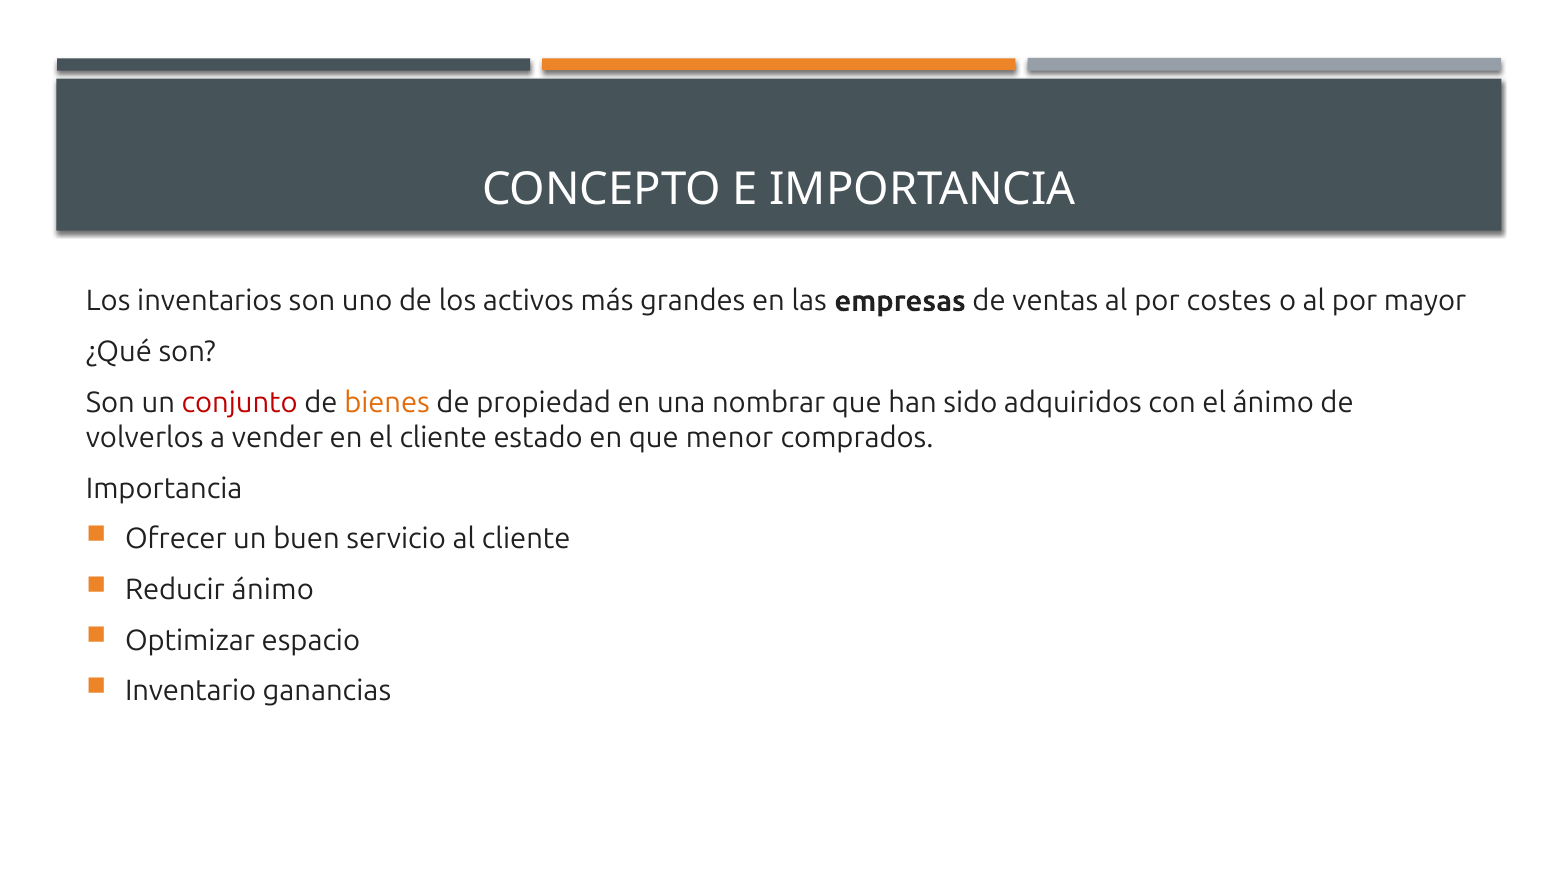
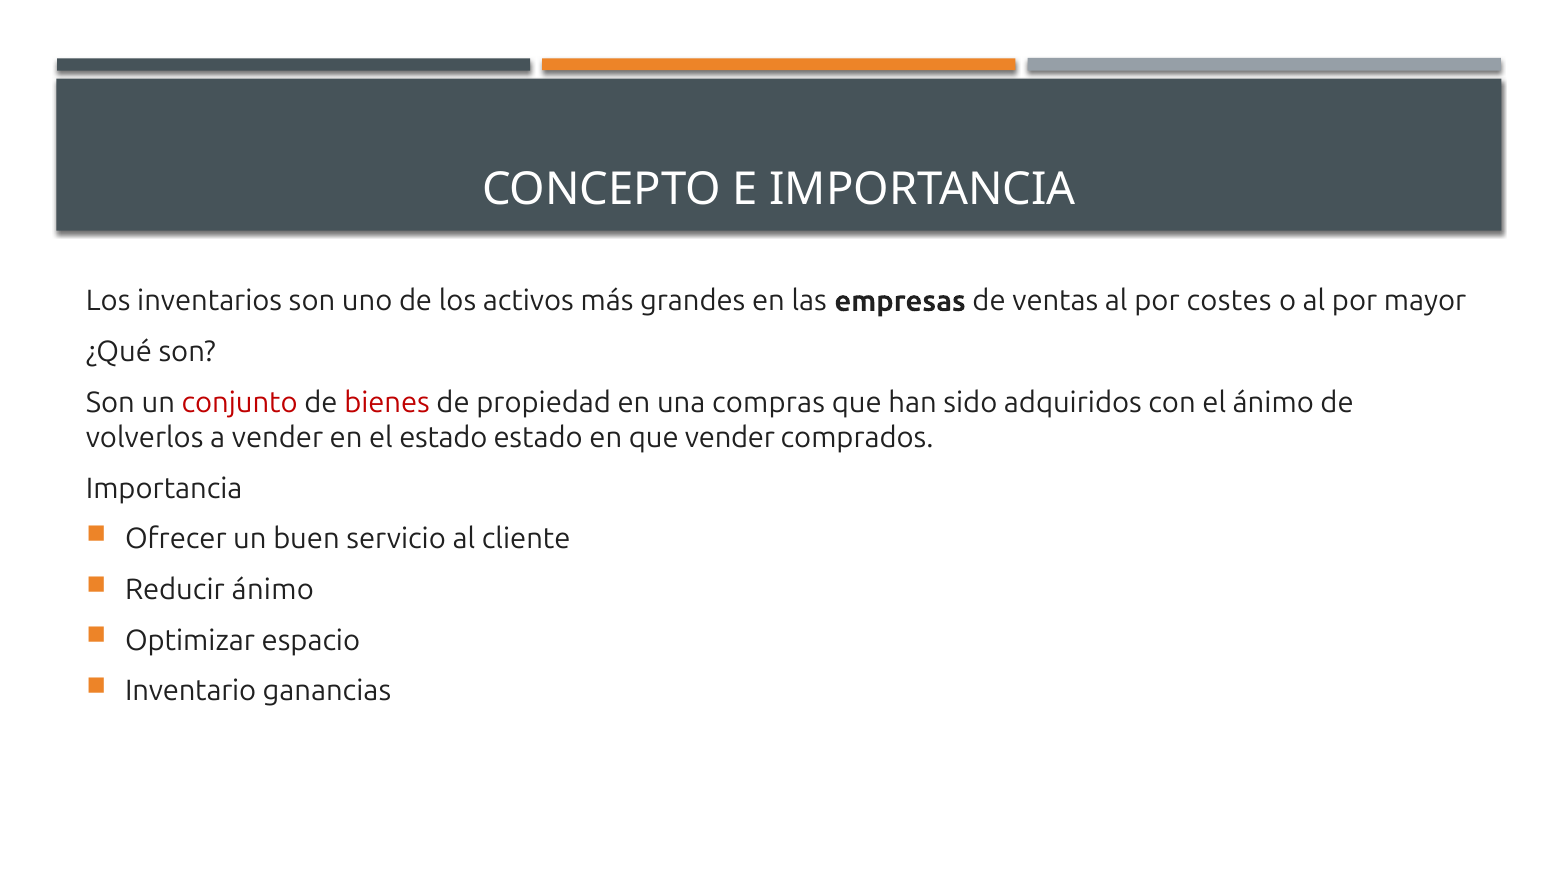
bienes colour: orange -> red
nombrar: nombrar -> compras
el cliente: cliente -> estado
que menor: menor -> vender
